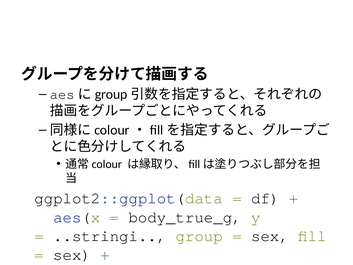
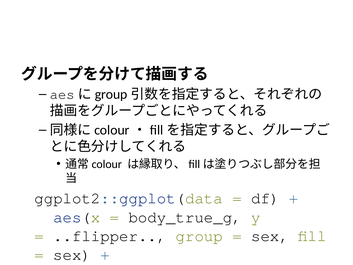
..stringi: ..stringi -> ..flipper
